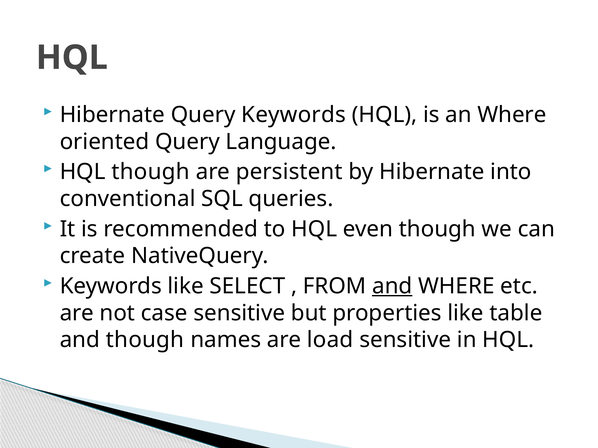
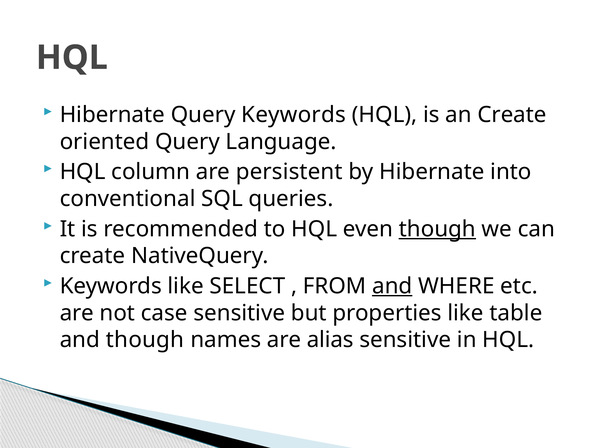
an Where: Where -> Create
HQL though: though -> column
though at (437, 229) underline: none -> present
load: load -> alias
